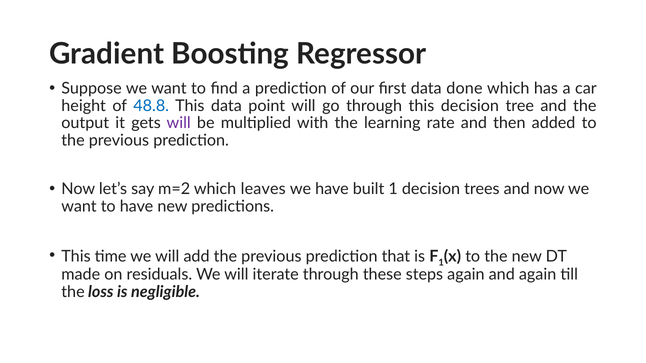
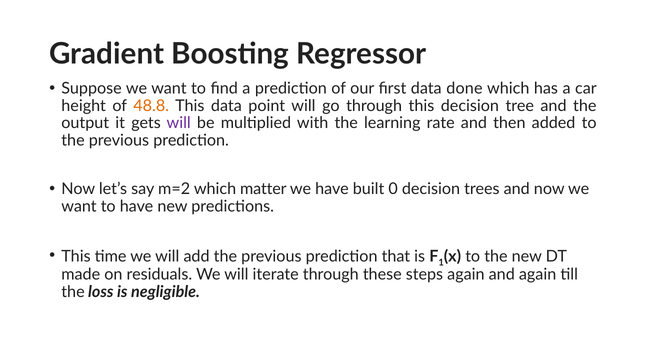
48.8 colour: blue -> orange
leaves: leaves -> matter
built 1: 1 -> 0
